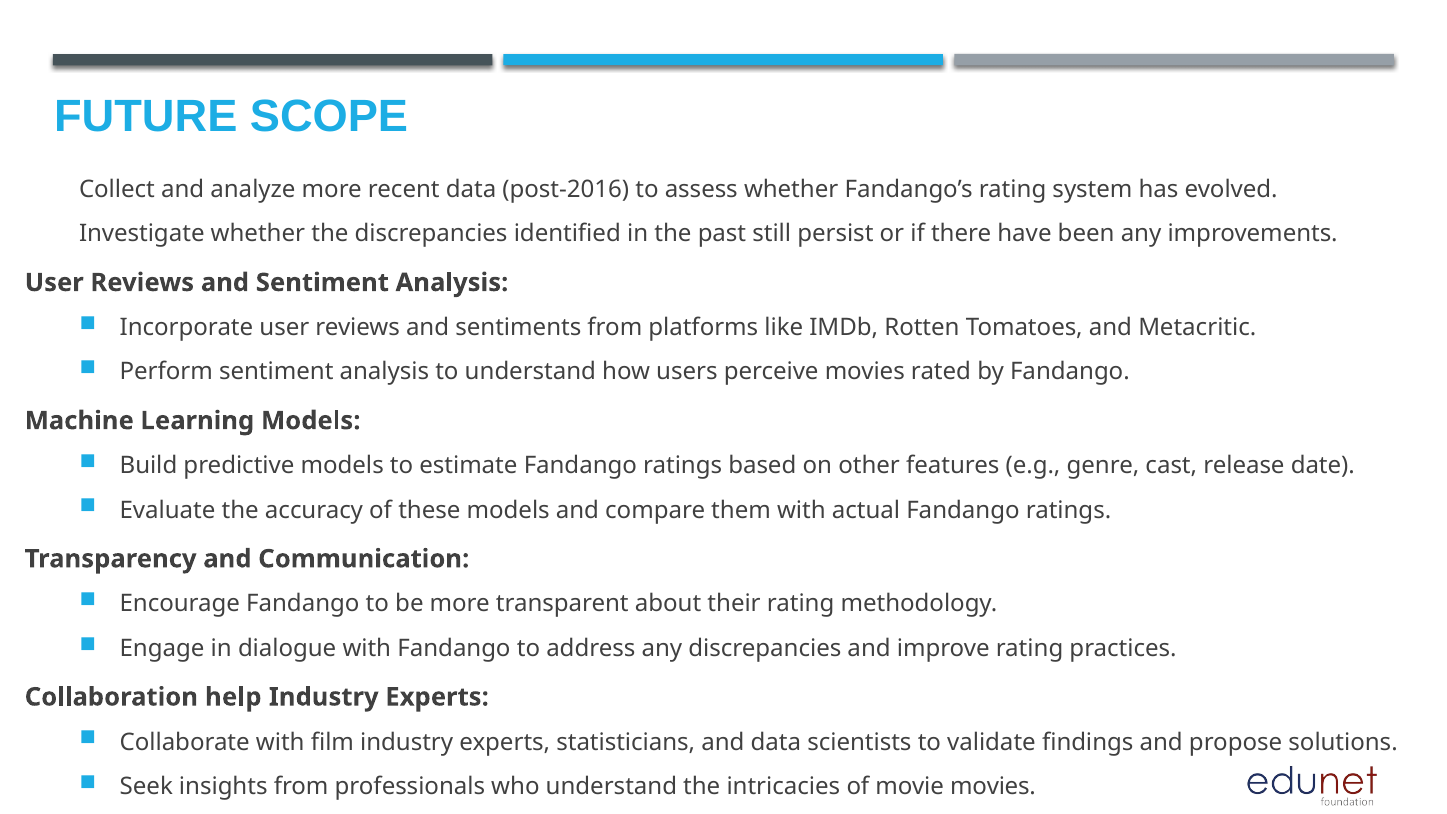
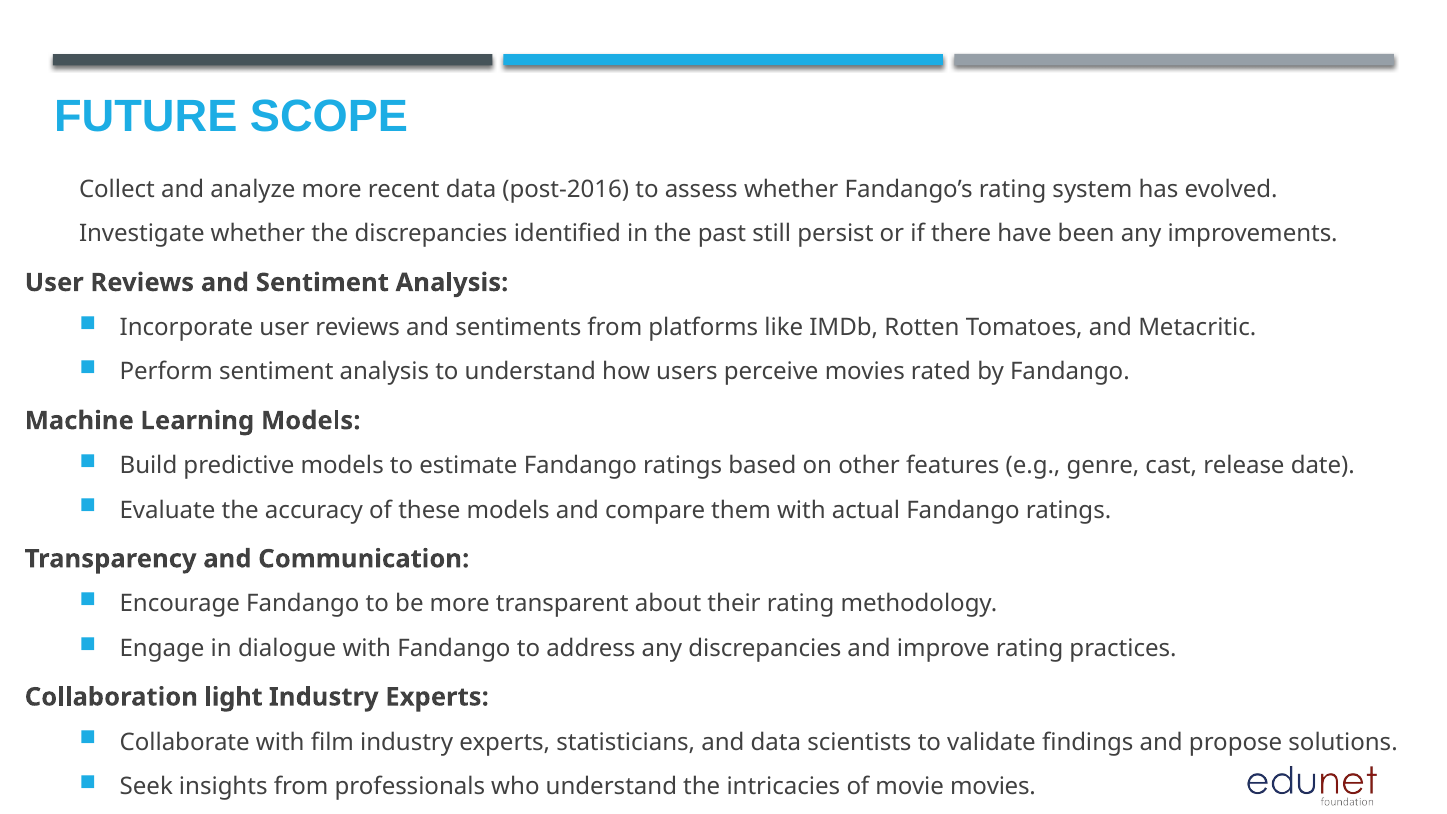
help: help -> light
